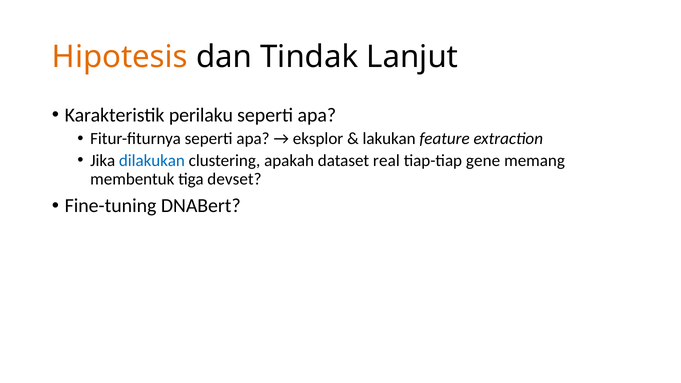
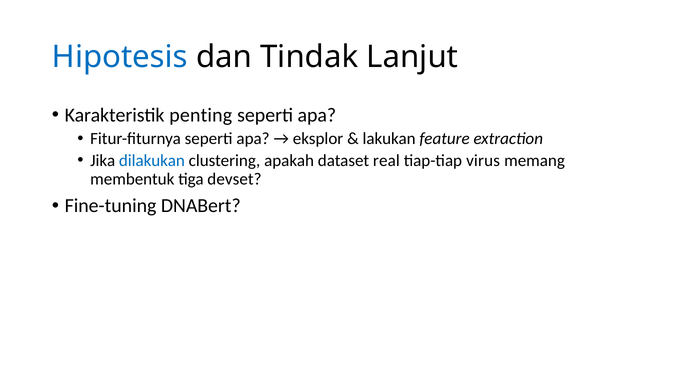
Hipotesis colour: orange -> blue
perilaku: perilaku -> penting
gene: gene -> virus
